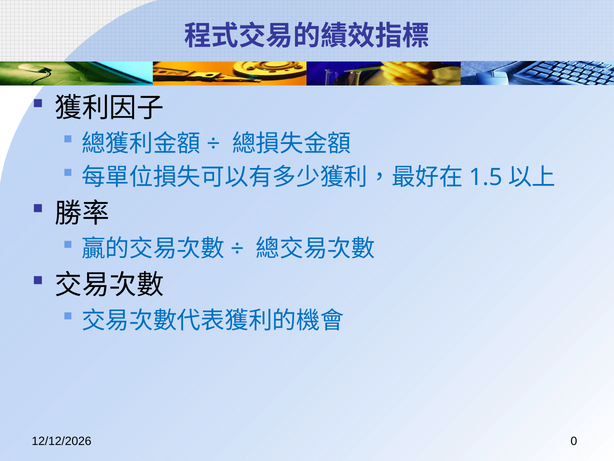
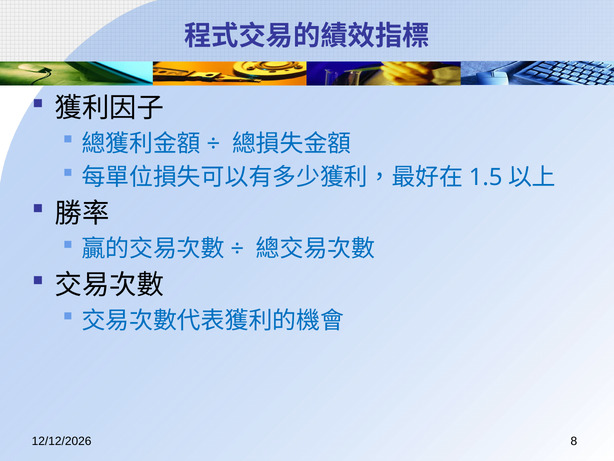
0: 0 -> 8
